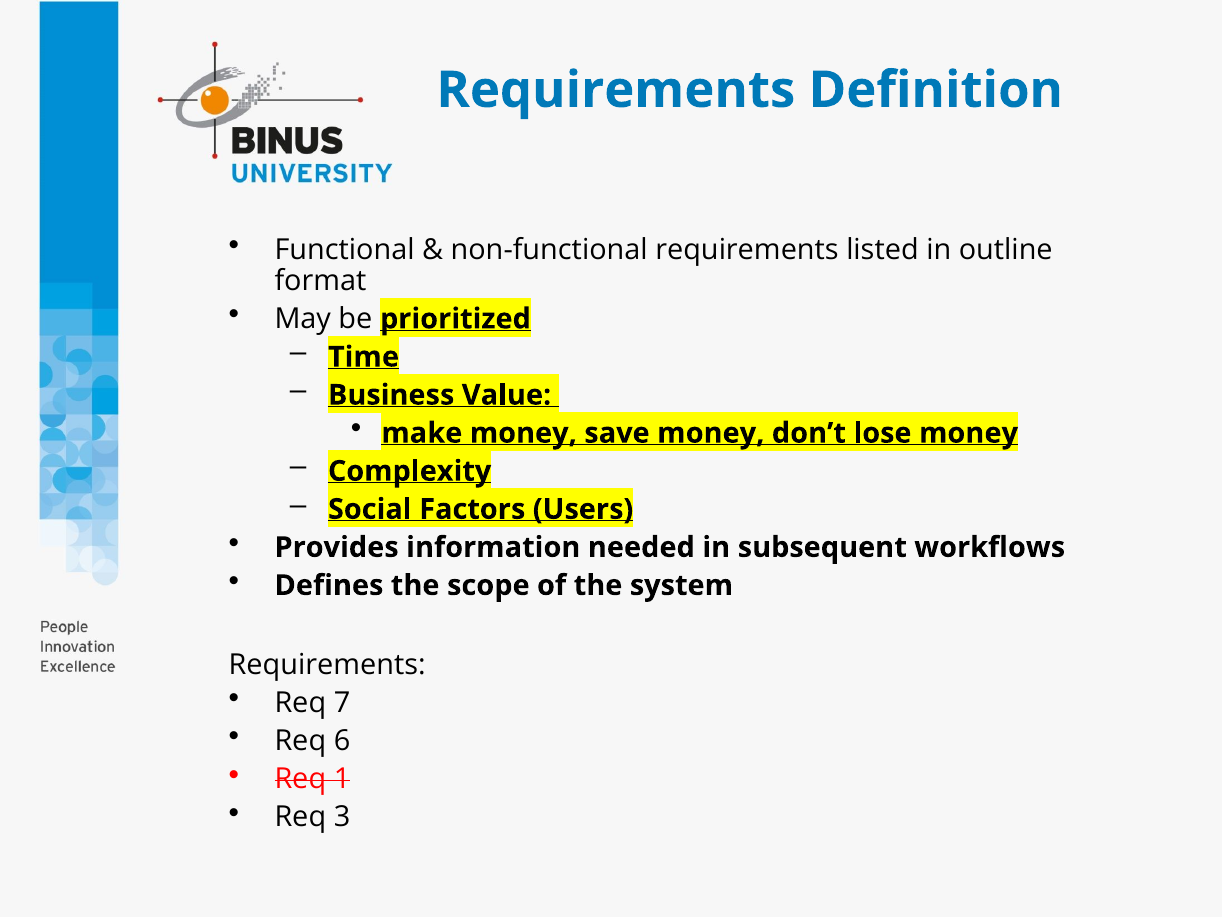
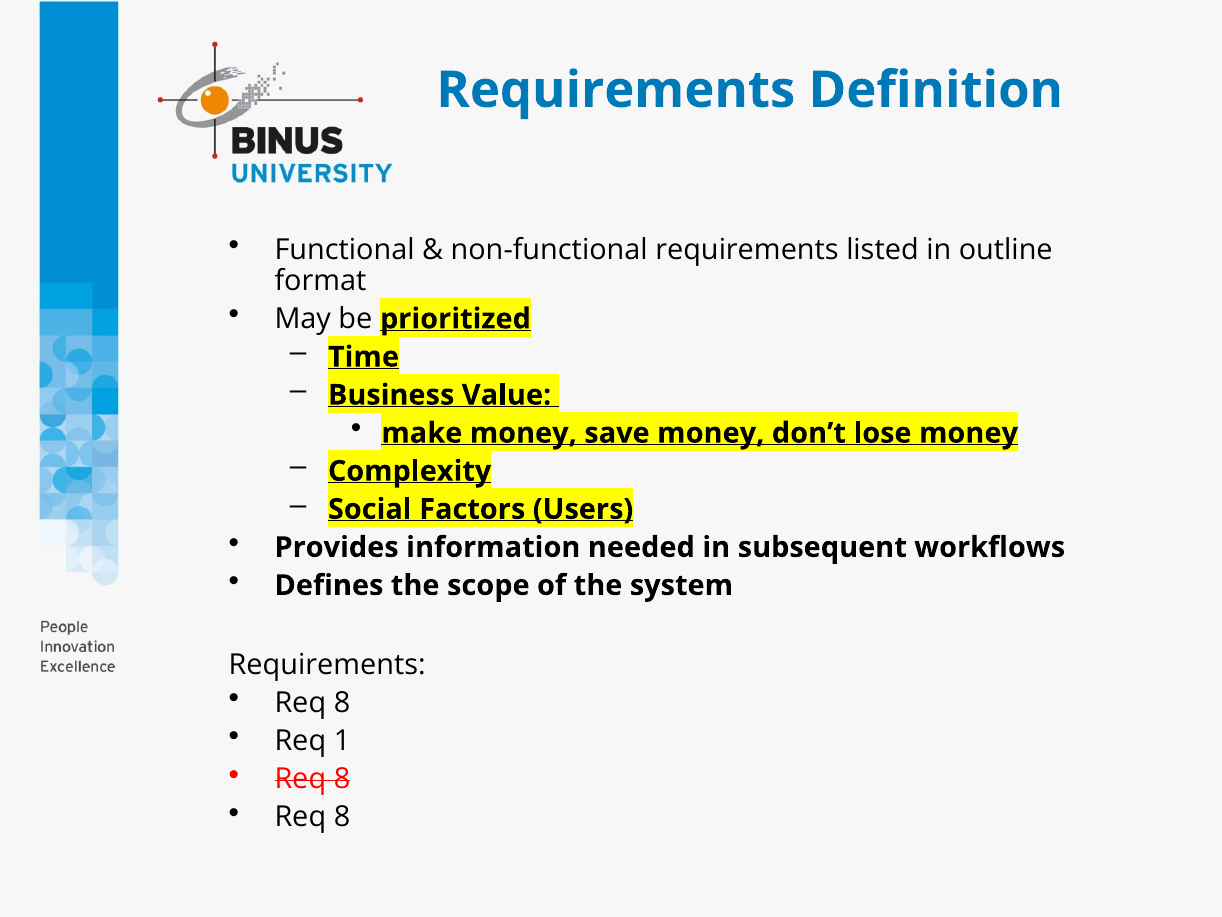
7 at (342, 703): 7 -> 8
6: 6 -> 1
1 at (342, 779): 1 -> 8
3 at (342, 817): 3 -> 8
